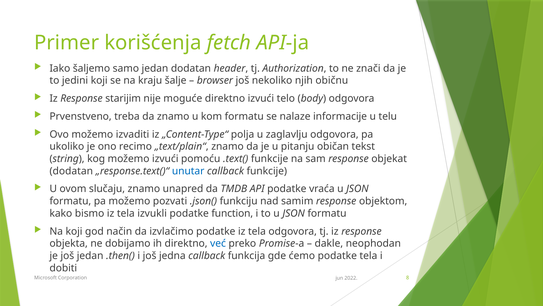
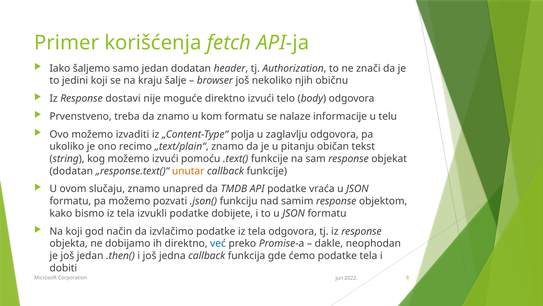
starijim: starijim -> dostavi
unutar colour: blue -> orange
function: function -> dobijete
